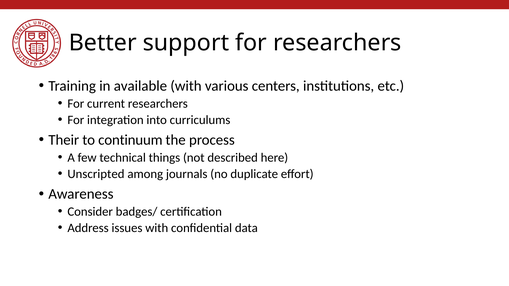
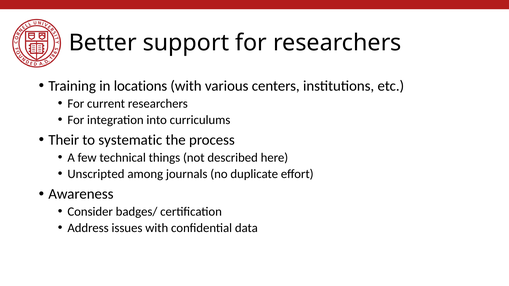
available: available -> locations
continuum: continuum -> systematic
